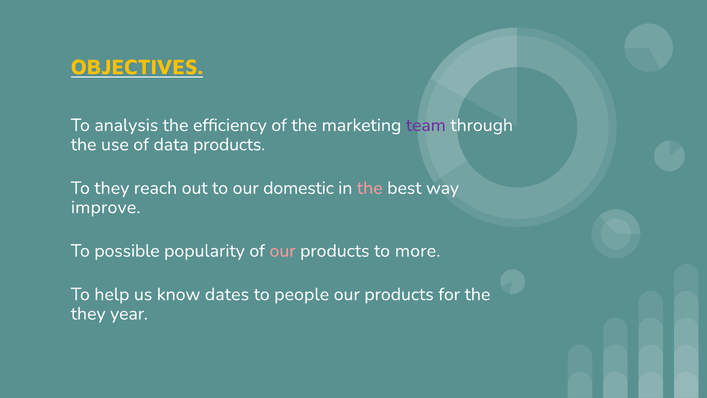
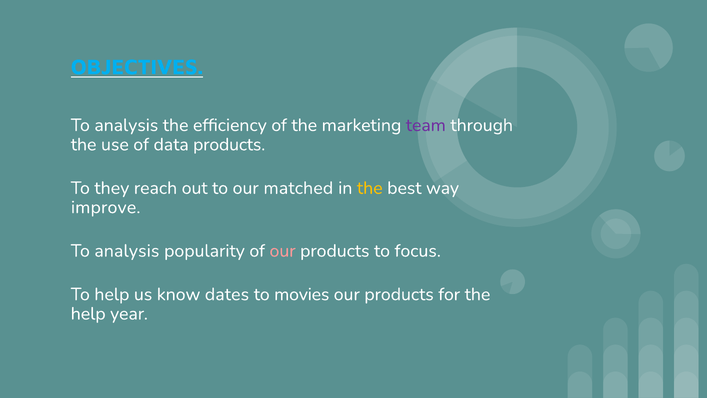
OBJECTIVES colour: yellow -> light blue
domestic: domestic -> matched
the at (370, 188) colour: pink -> yellow
possible at (127, 251): possible -> analysis
more: more -> focus
people: people -> movies
they at (88, 313): they -> help
